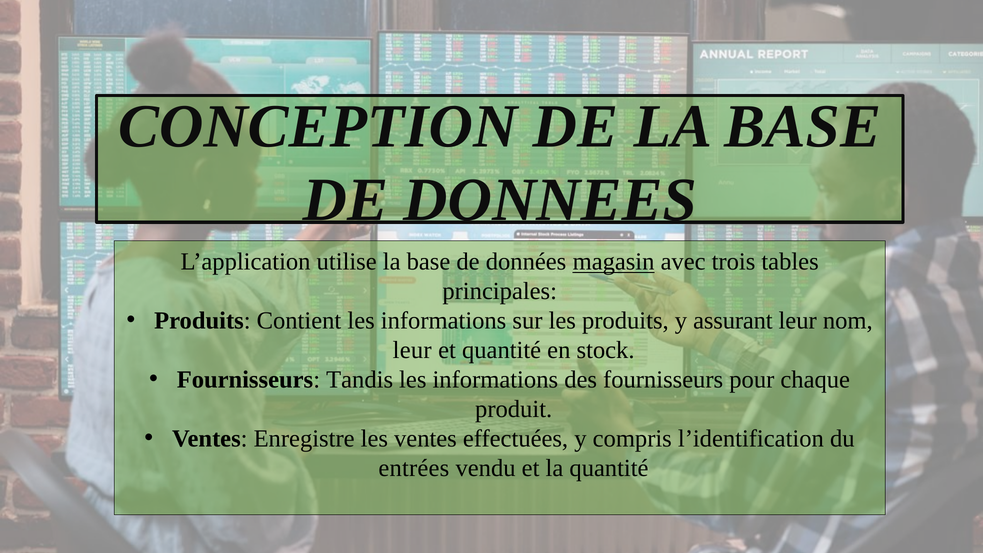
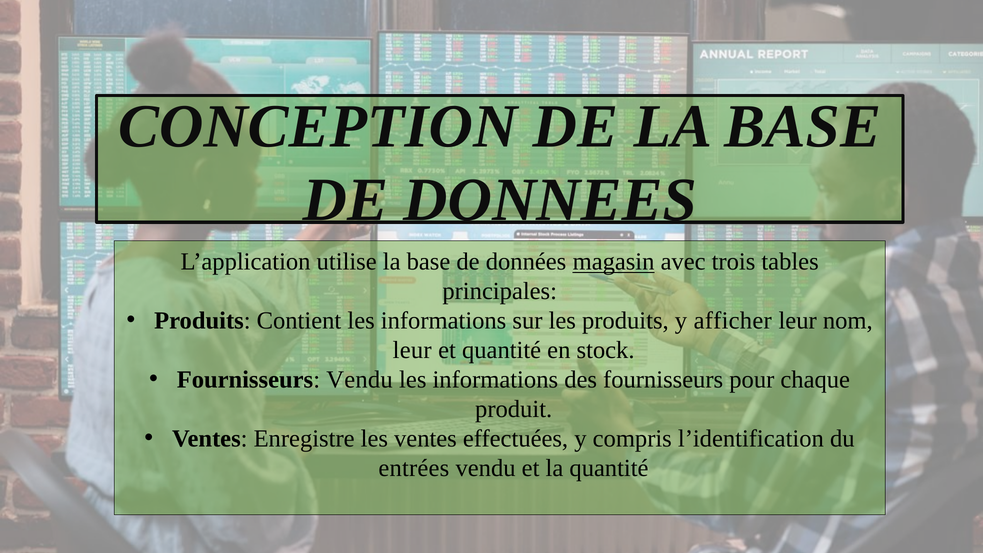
assurant: assurant -> afficher
Fournisseurs Tandis: Tandis -> Vendu
